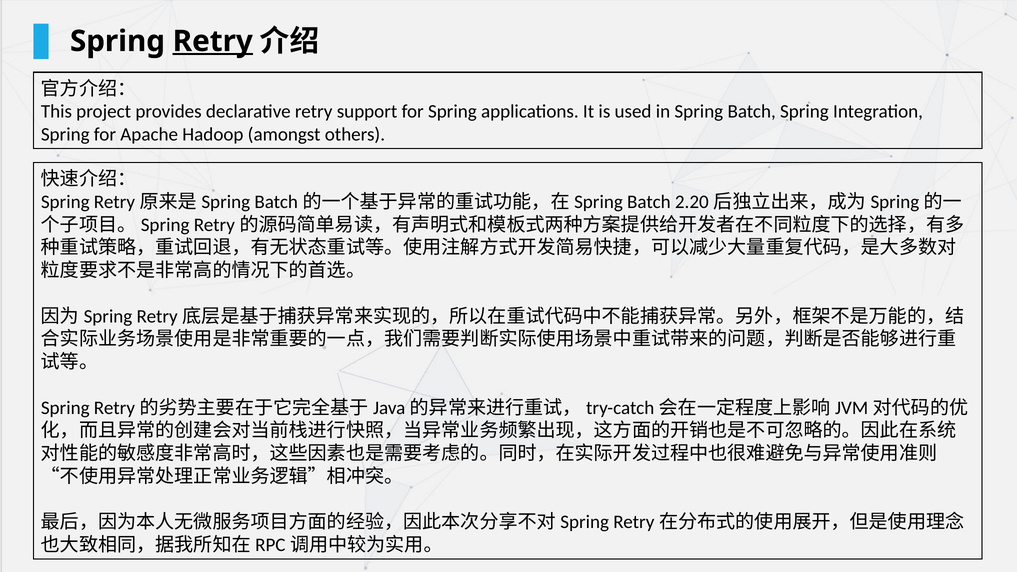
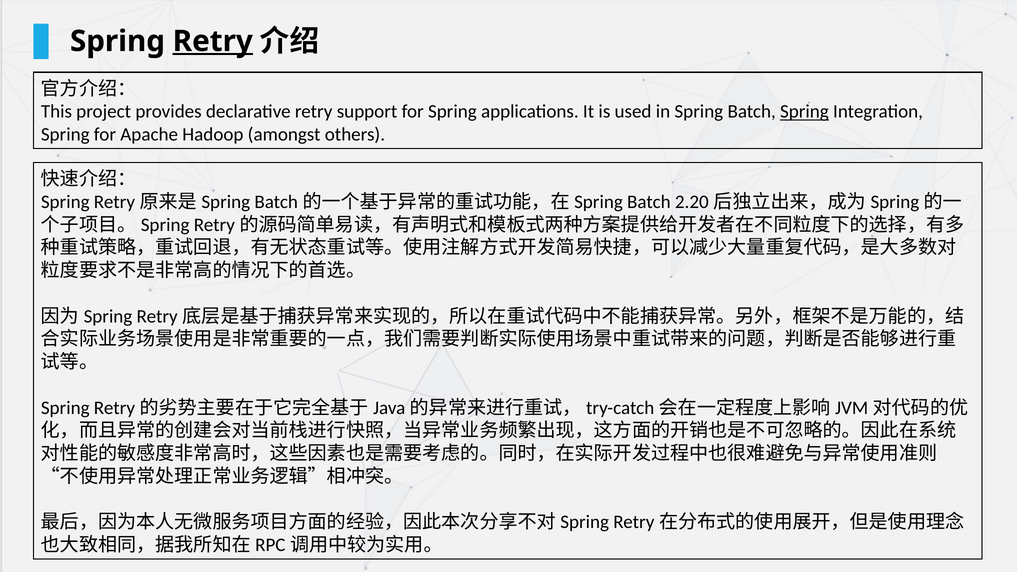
Spring at (804, 112) underline: none -> present
